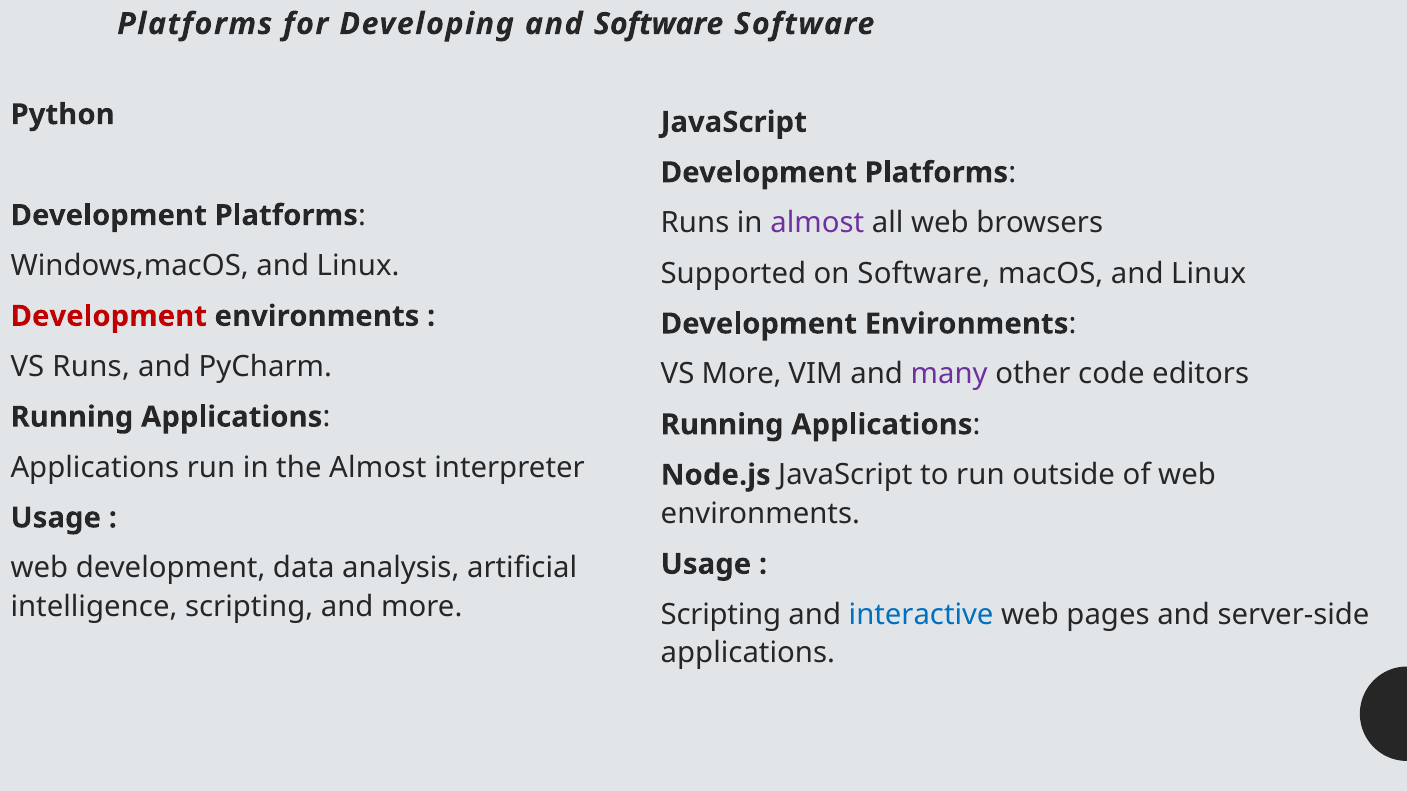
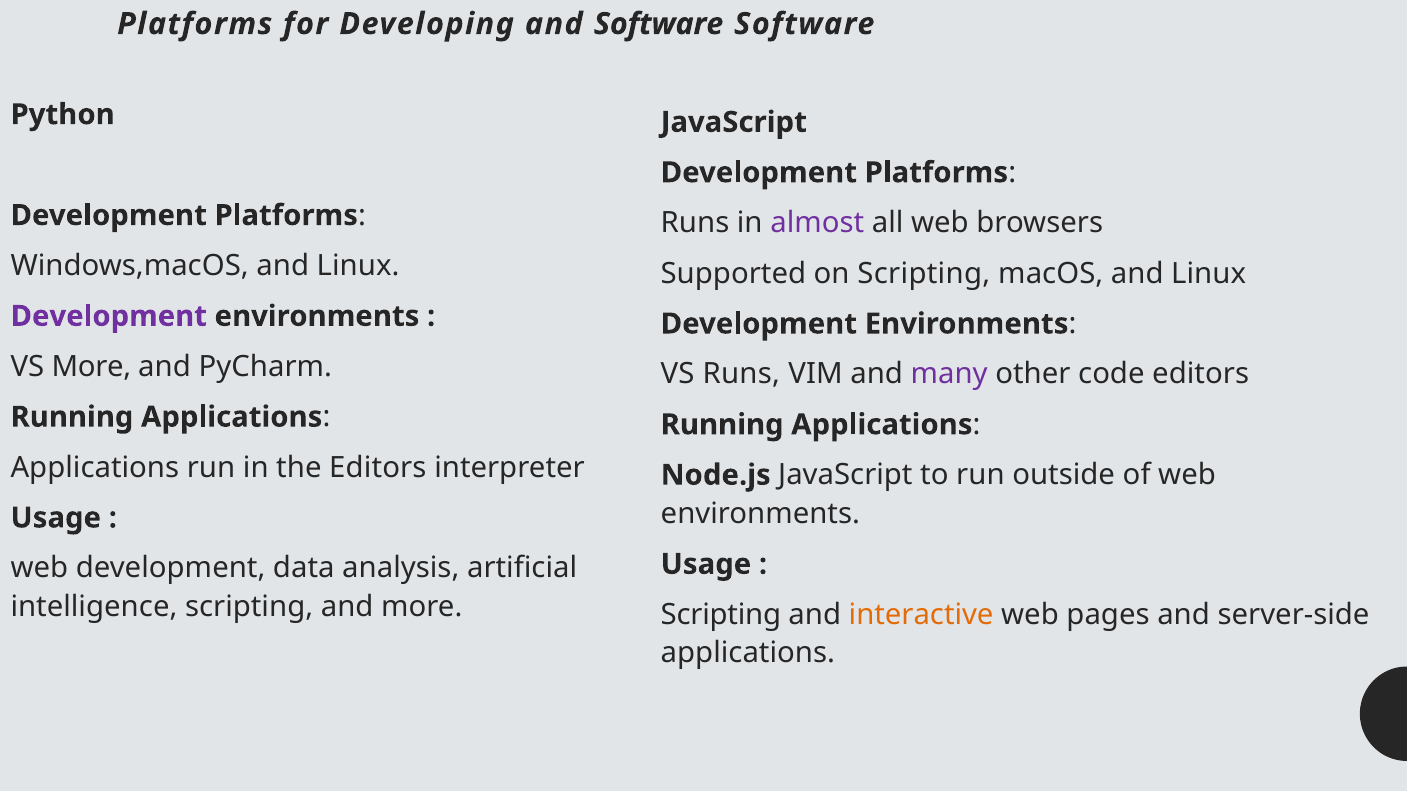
on Software: Software -> Scripting
Development at (109, 316) colour: red -> purple
VS Runs: Runs -> More
VS More: More -> Runs
the Almost: Almost -> Editors
interactive colour: blue -> orange
